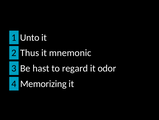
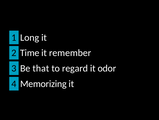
Unto: Unto -> Long
Thus: Thus -> Time
mnemonic: mnemonic -> remember
hast: hast -> that
